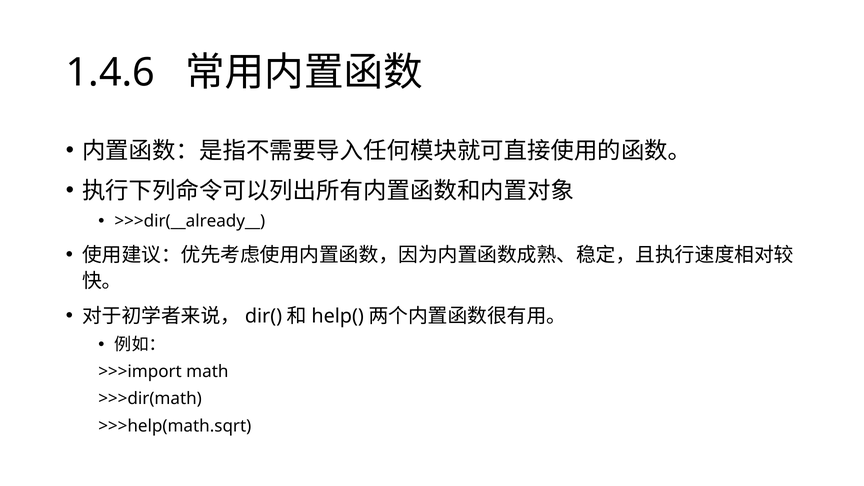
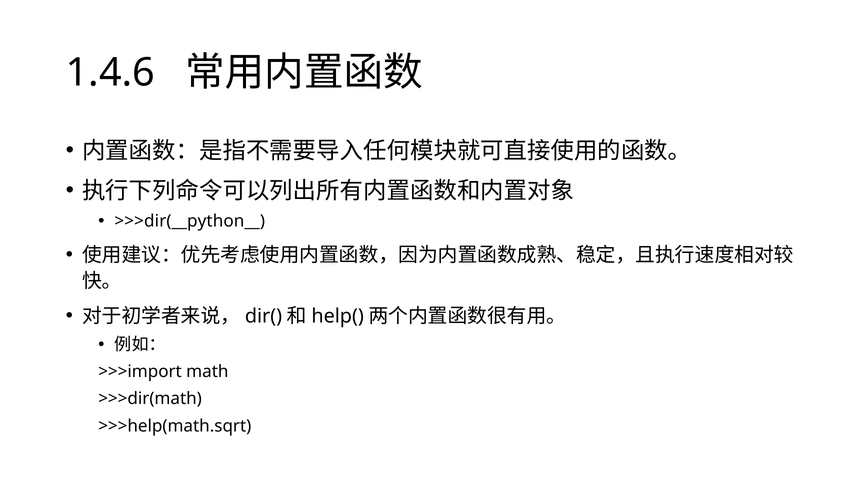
>>>dir(__already__: >>>dir(__already__ -> >>>dir(__python__
